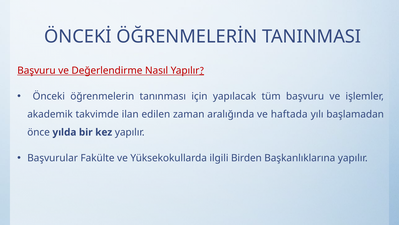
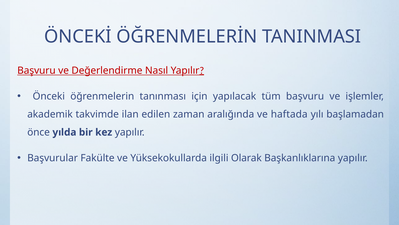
Birden: Birden -> Olarak
